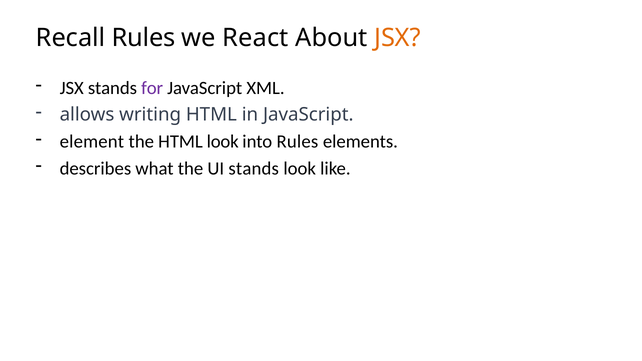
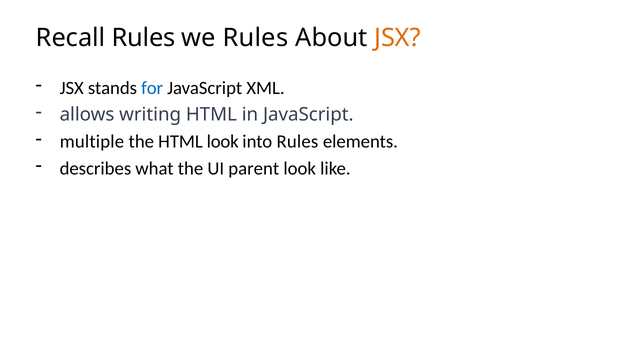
we React: React -> Rules
for colour: purple -> blue
element: element -> multiple
UI stands: stands -> parent
